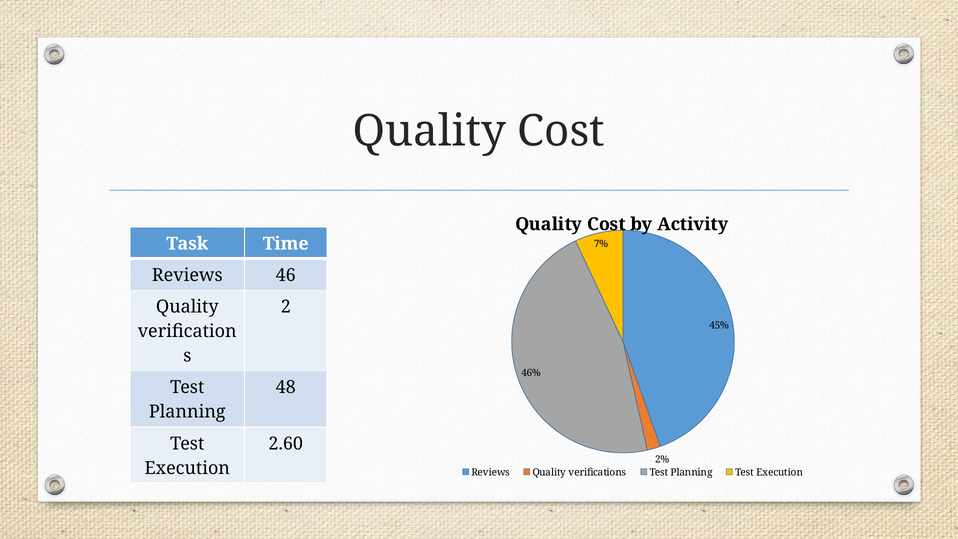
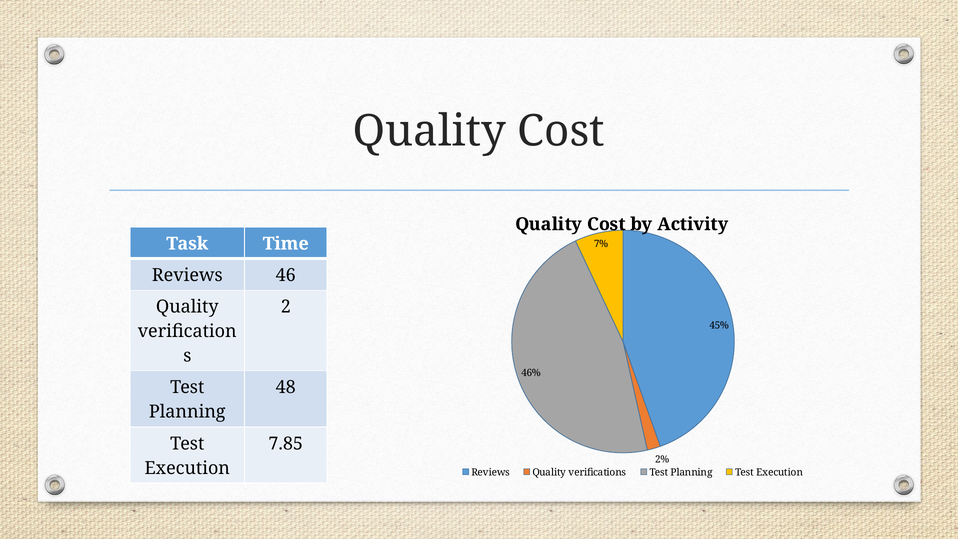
2.60: 2.60 -> 7.85
